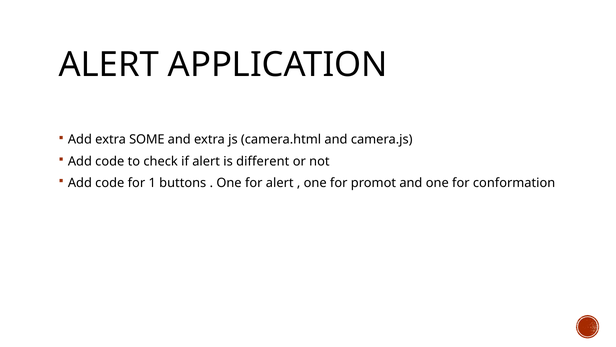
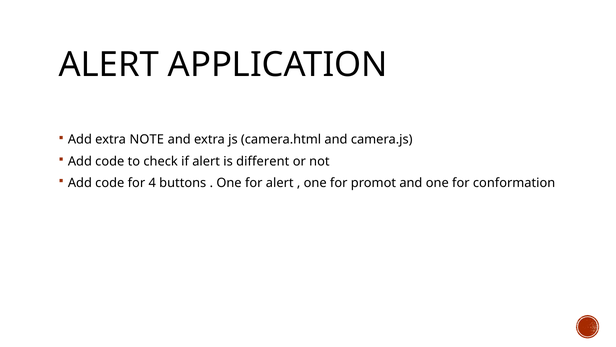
SOME: SOME -> NOTE
1: 1 -> 4
